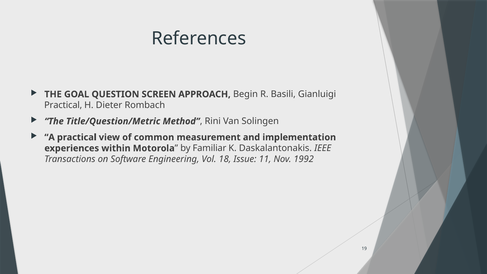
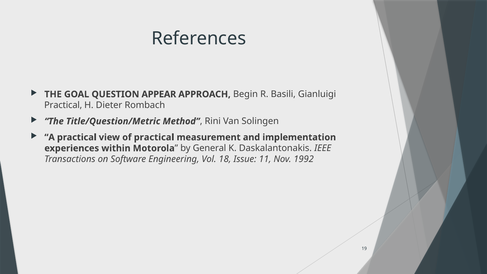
SCREEN: SCREEN -> APPEAR
of common: common -> practical
Familiar: Familiar -> General
